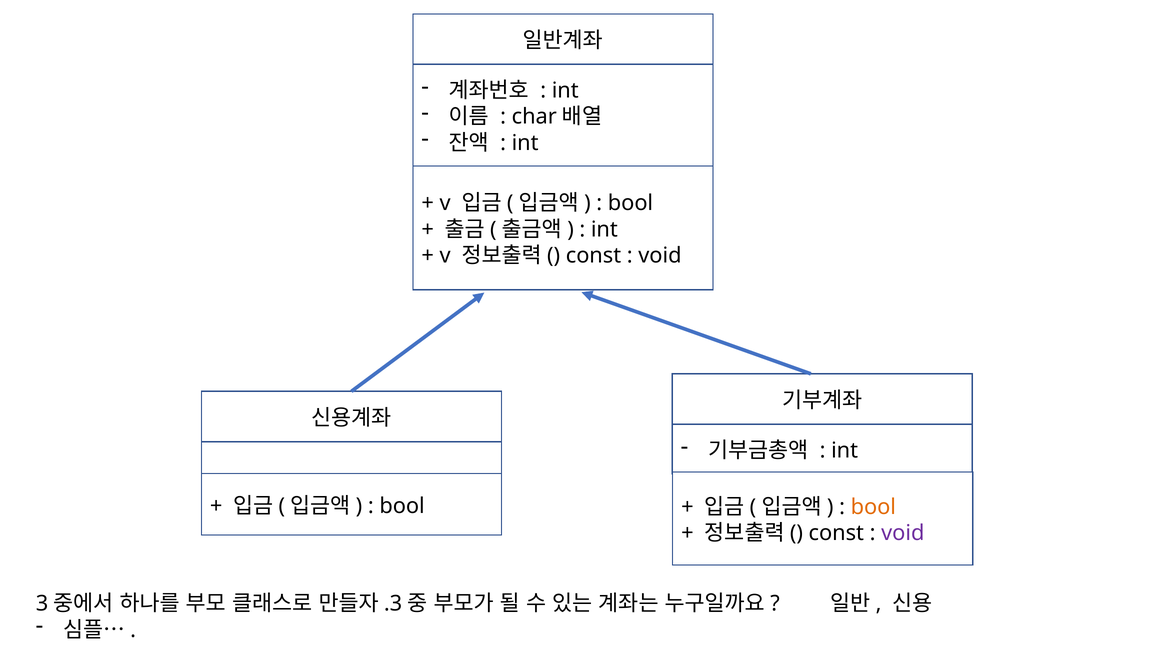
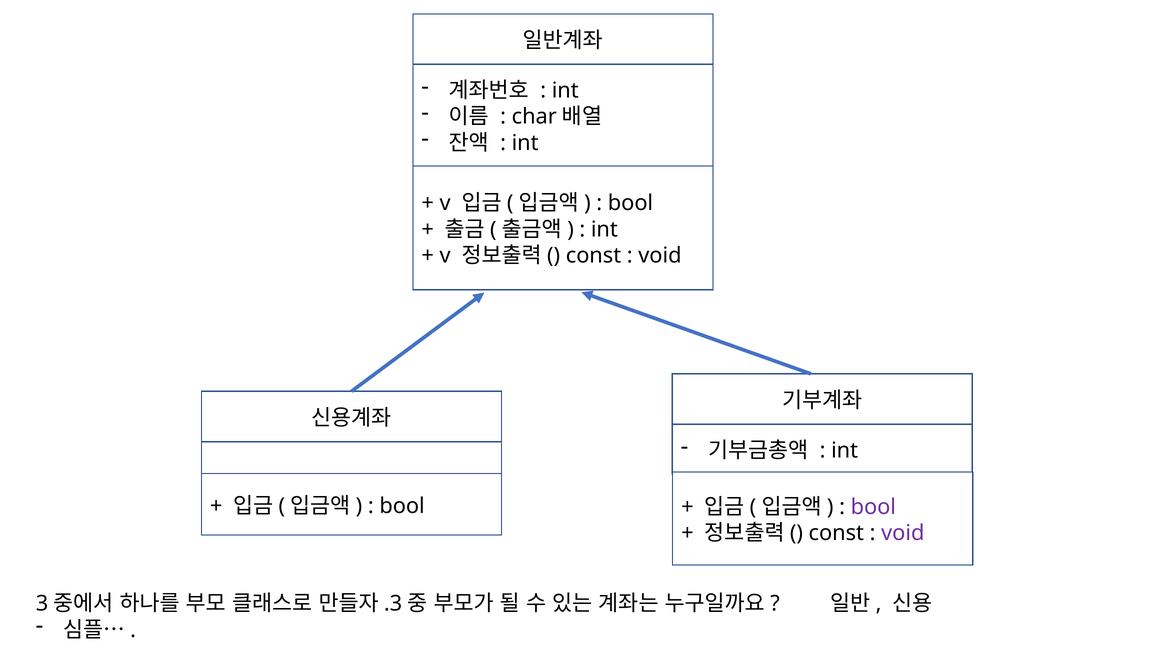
bool at (873, 507) colour: orange -> purple
